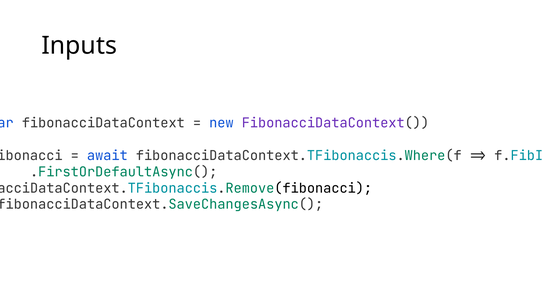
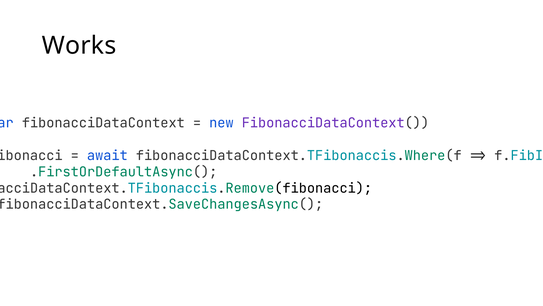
Inputs: Inputs -> Works
